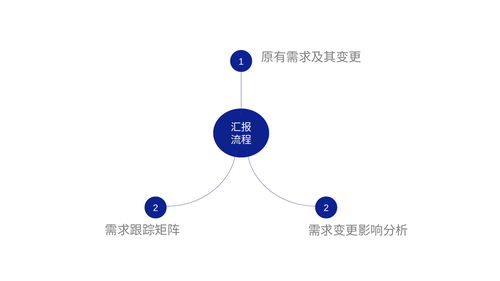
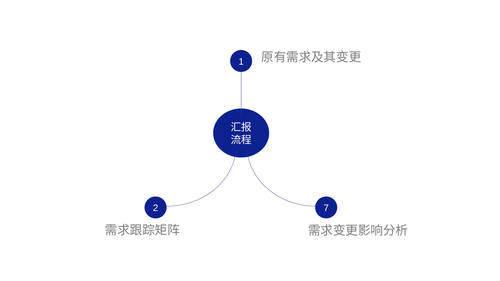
2 2: 2 -> 7
